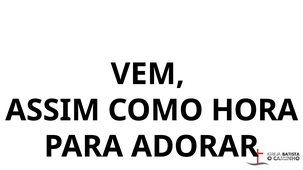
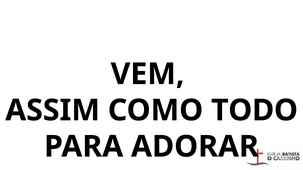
HORA: HORA -> TODO
